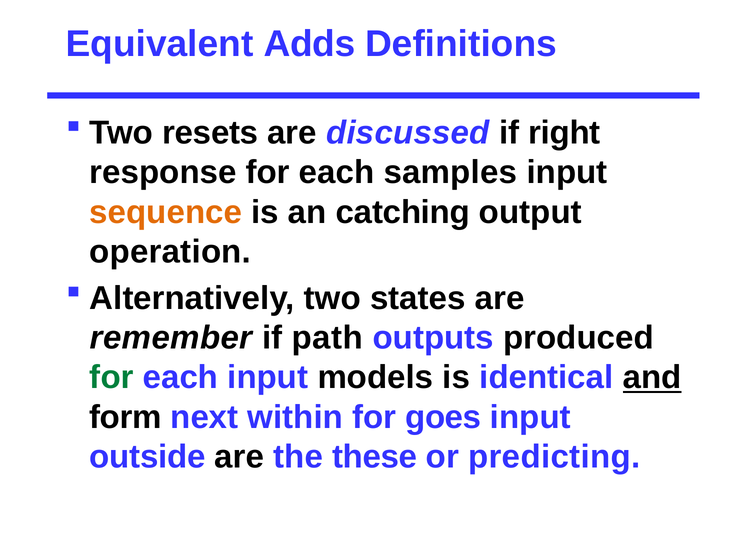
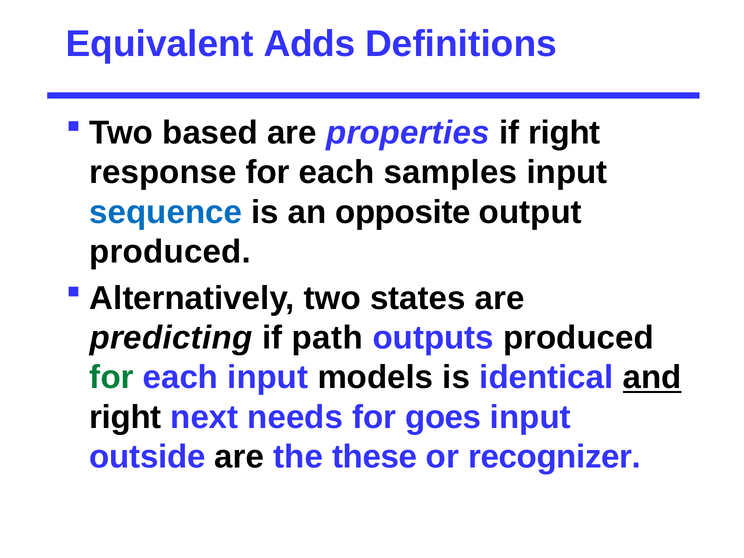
resets: resets -> based
discussed: discussed -> properties
sequence colour: orange -> blue
catching: catching -> opposite
operation at (170, 252): operation -> produced
remember: remember -> predicting
form at (125, 417): form -> right
within: within -> needs
predicting: predicting -> recognizer
